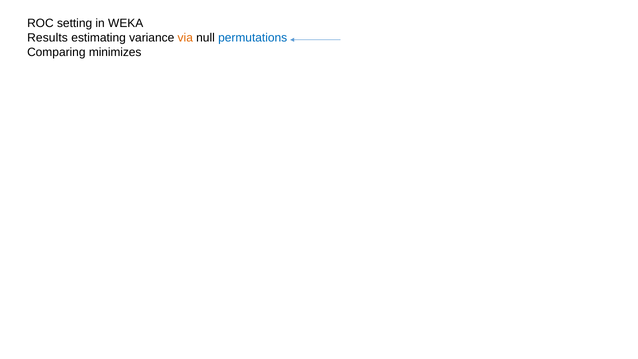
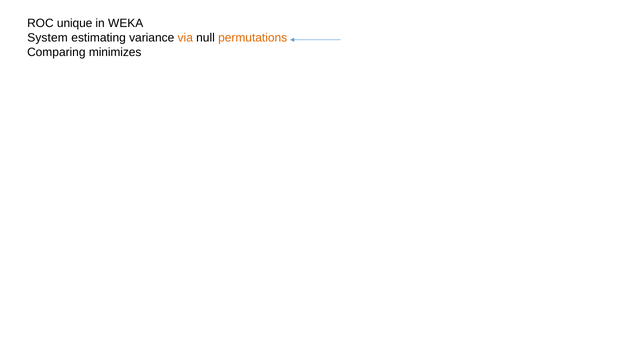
setting: setting -> unique
Results: Results -> System
permutations colour: blue -> orange
